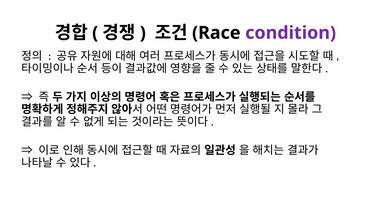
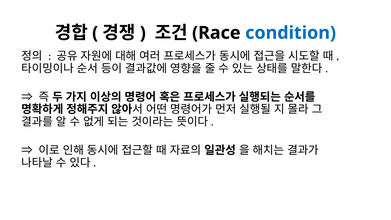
condition colour: purple -> blue
